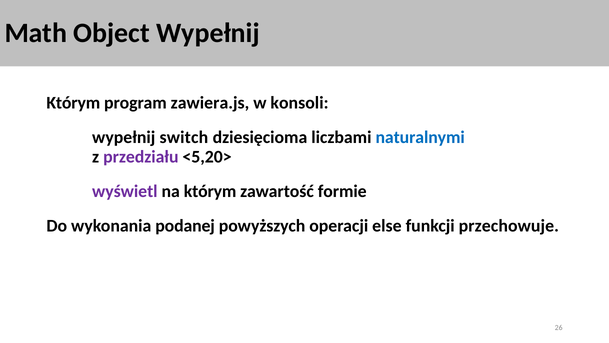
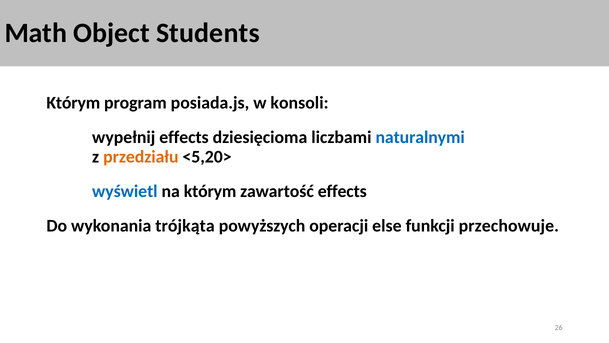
Object Wypełnij: Wypełnij -> Students
zawiera.js: zawiera.js -> posiada.js
wypełnij switch: switch -> effects
przedziału colour: purple -> orange
wyświetl colour: purple -> blue
zawartość formie: formie -> effects
podanej: podanej -> trójkąta
